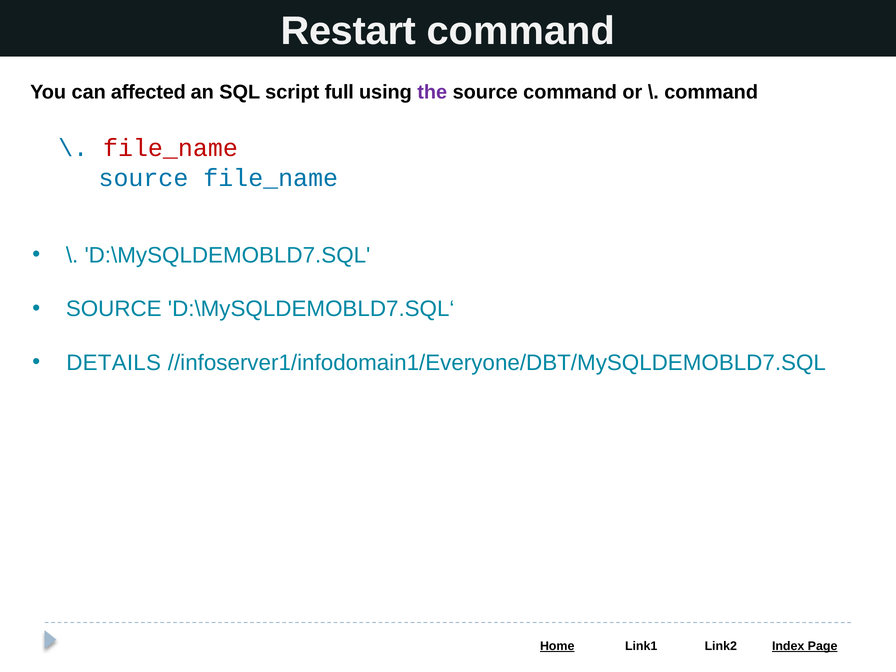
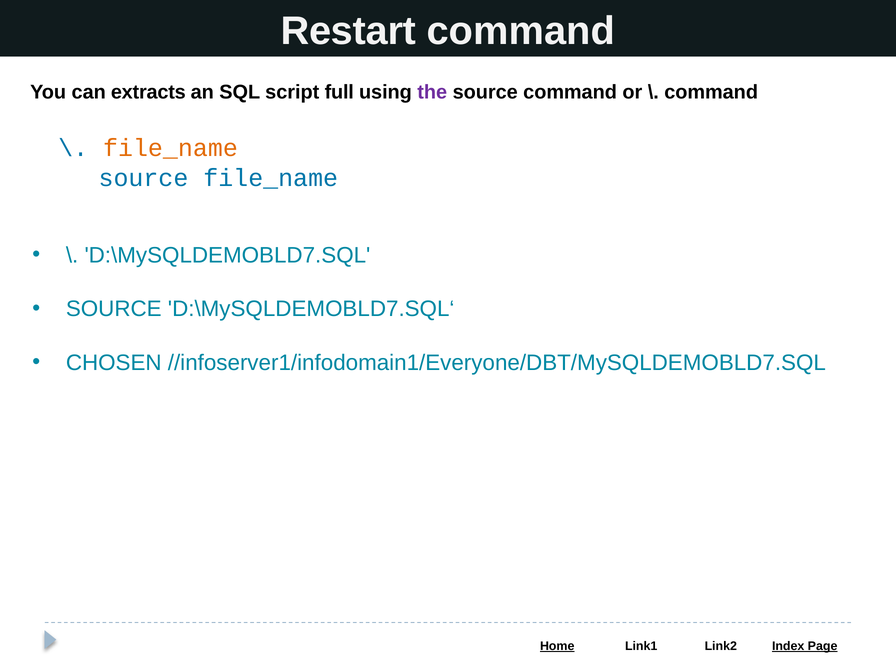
affected: affected -> extracts
file_name at (170, 148) colour: red -> orange
DETAILS: DETAILS -> CHOSEN
